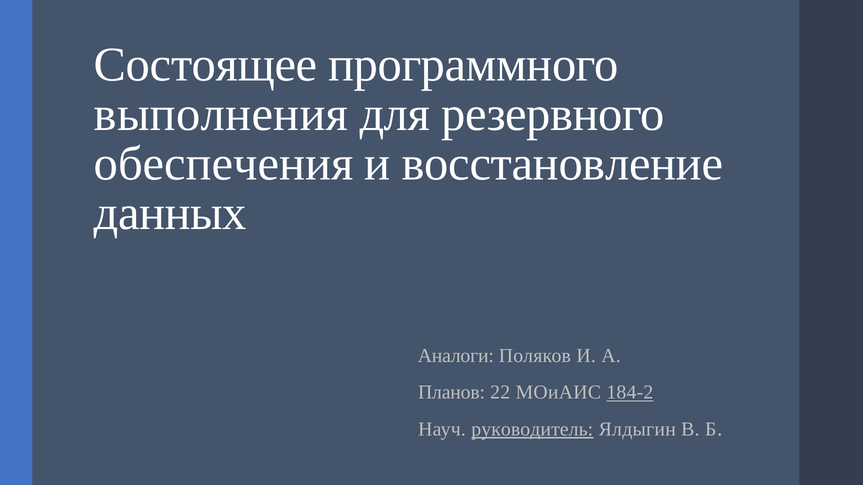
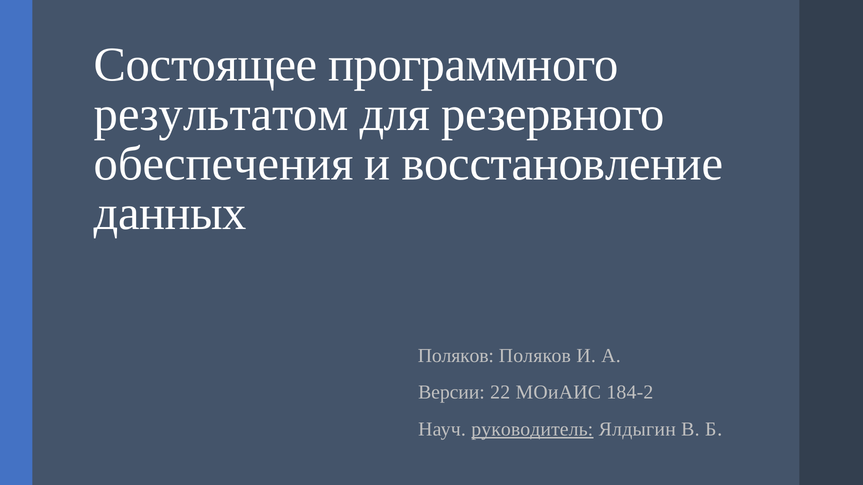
выполнения: выполнения -> результатом
Аналоги at (456, 356): Аналоги -> Поляков
Планов: Планов -> Версии
184-2 underline: present -> none
